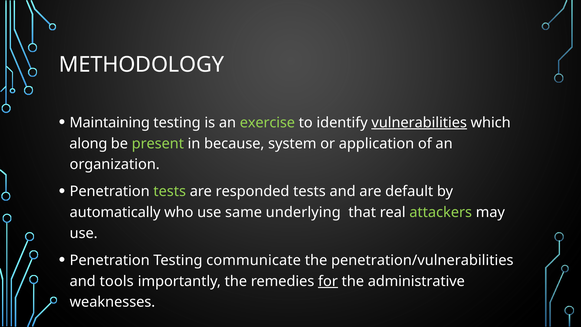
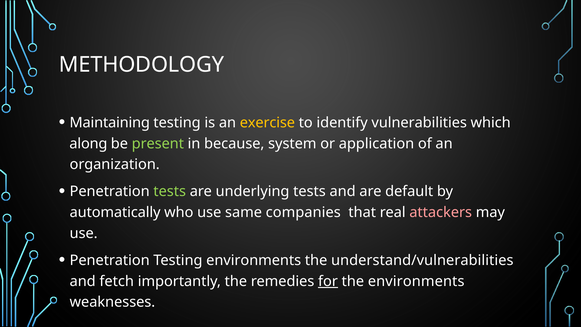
exercise colour: light green -> yellow
vulnerabilities underline: present -> none
responded: responded -> underlying
underlying: underlying -> companies
attackers colour: light green -> pink
Testing communicate: communicate -> environments
penetration/vulnerabilities: penetration/vulnerabilities -> understand/vulnerabilities
tools: tools -> fetch
the administrative: administrative -> environments
